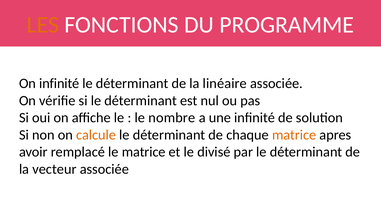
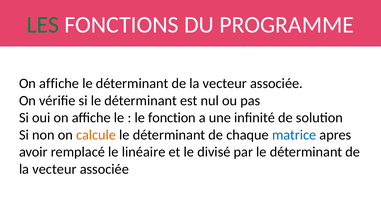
LES colour: orange -> green
infinité at (59, 84): infinité -> affiche
linéaire at (225, 84): linéaire -> vecteur
nombre: nombre -> fonction
matrice at (294, 135) colour: orange -> blue
le matrice: matrice -> linéaire
